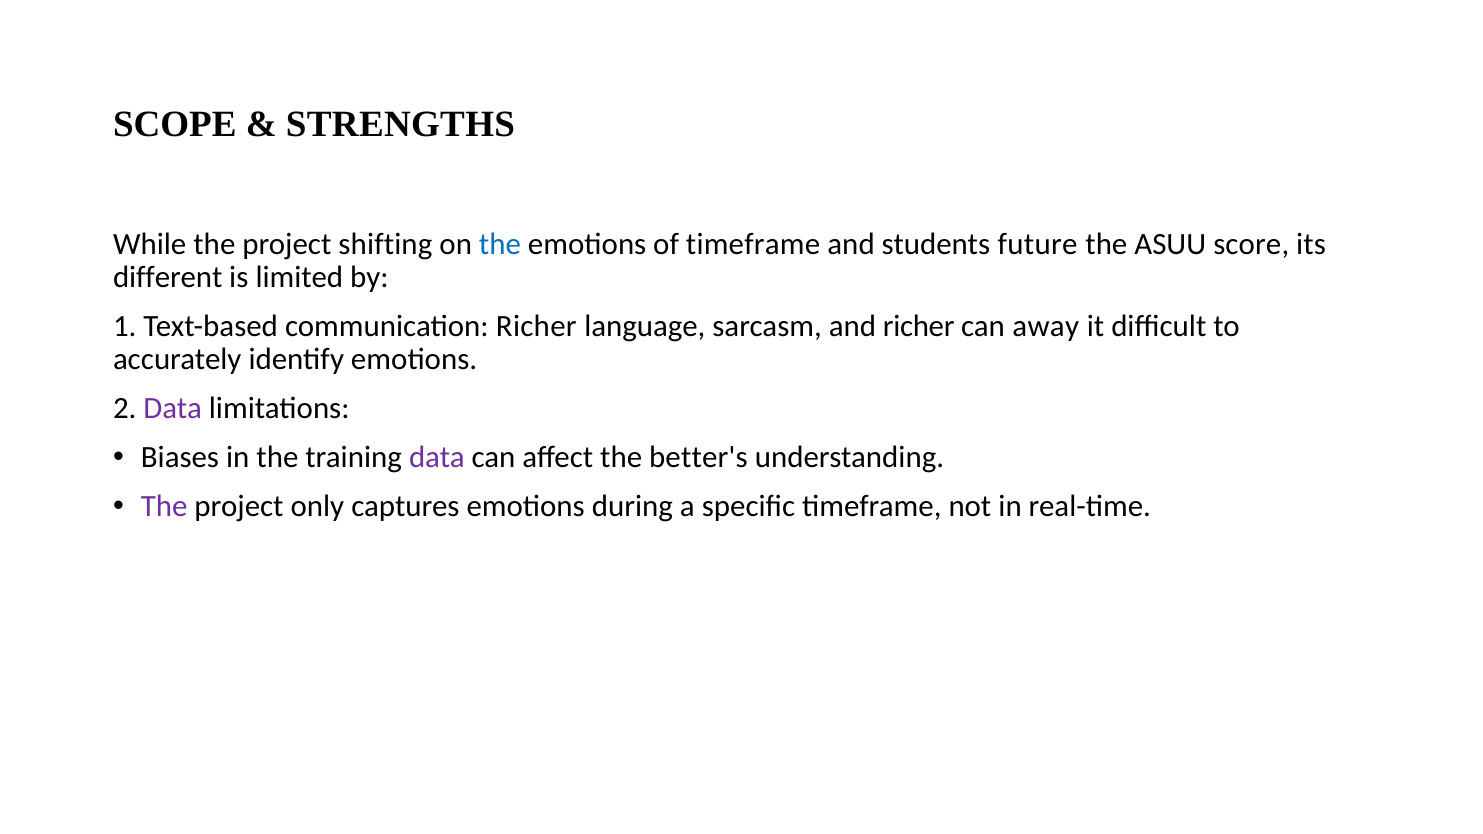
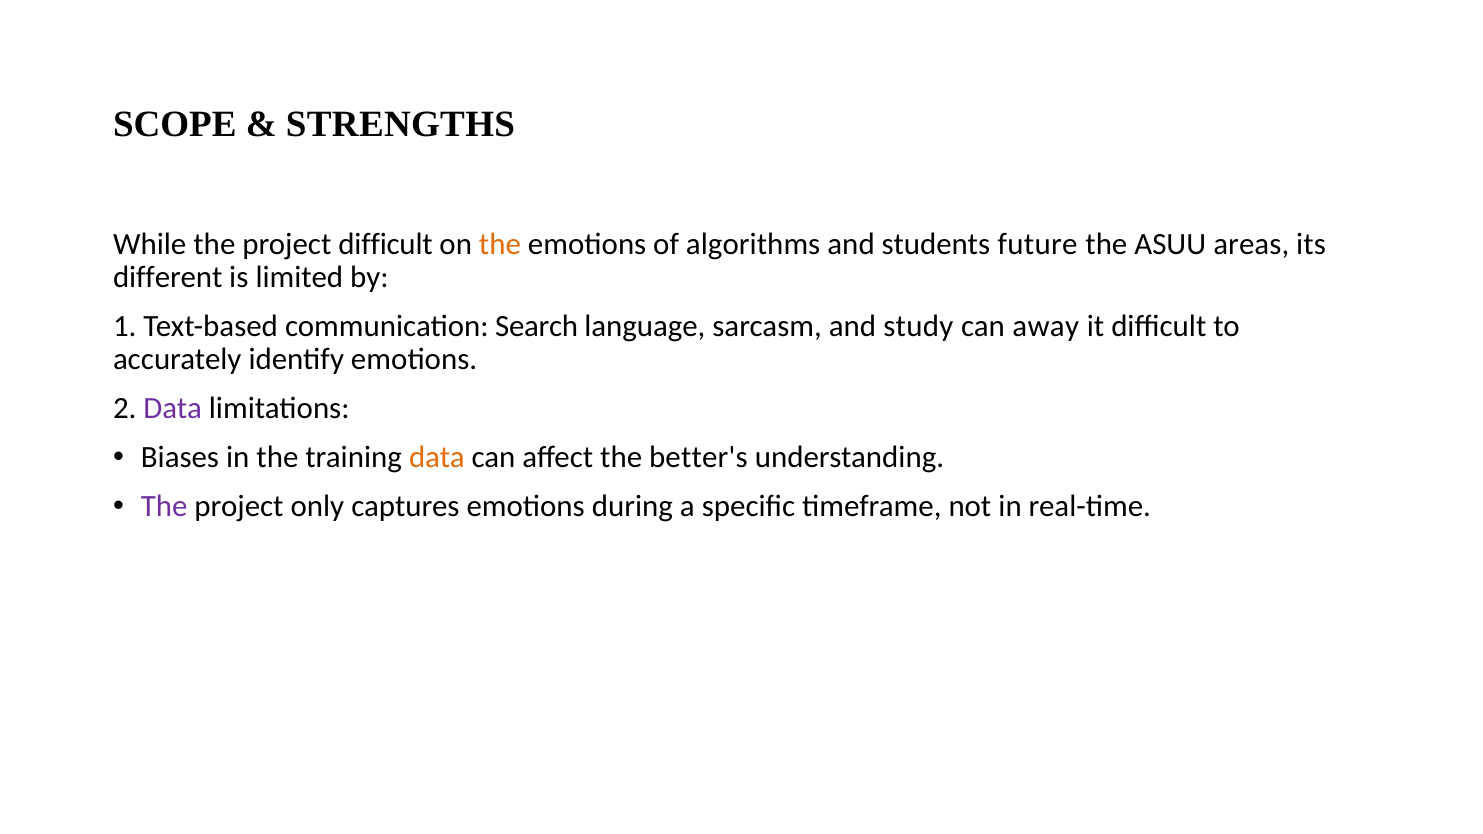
project shifting: shifting -> difficult
the at (500, 244) colour: blue -> orange
of timeframe: timeframe -> algorithms
score: score -> areas
communication Richer: Richer -> Search
and richer: richer -> study
data at (437, 458) colour: purple -> orange
